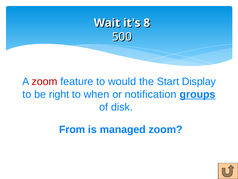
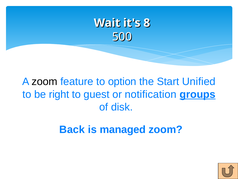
zoom at (45, 81) colour: red -> black
would: would -> option
Display: Display -> Unified
when: when -> guest
From: From -> Back
